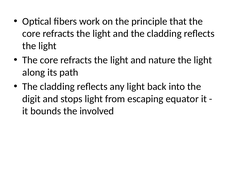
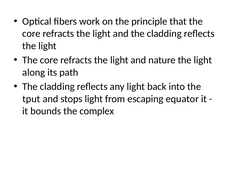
digit: digit -> tput
involved: involved -> complex
